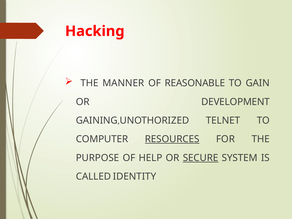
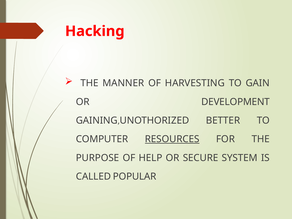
REASONABLE: REASONABLE -> HARVESTING
TELNET: TELNET -> BETTER
SECURE underline: present -> none
IDENTITY: IDENTITY -> POPULAR
